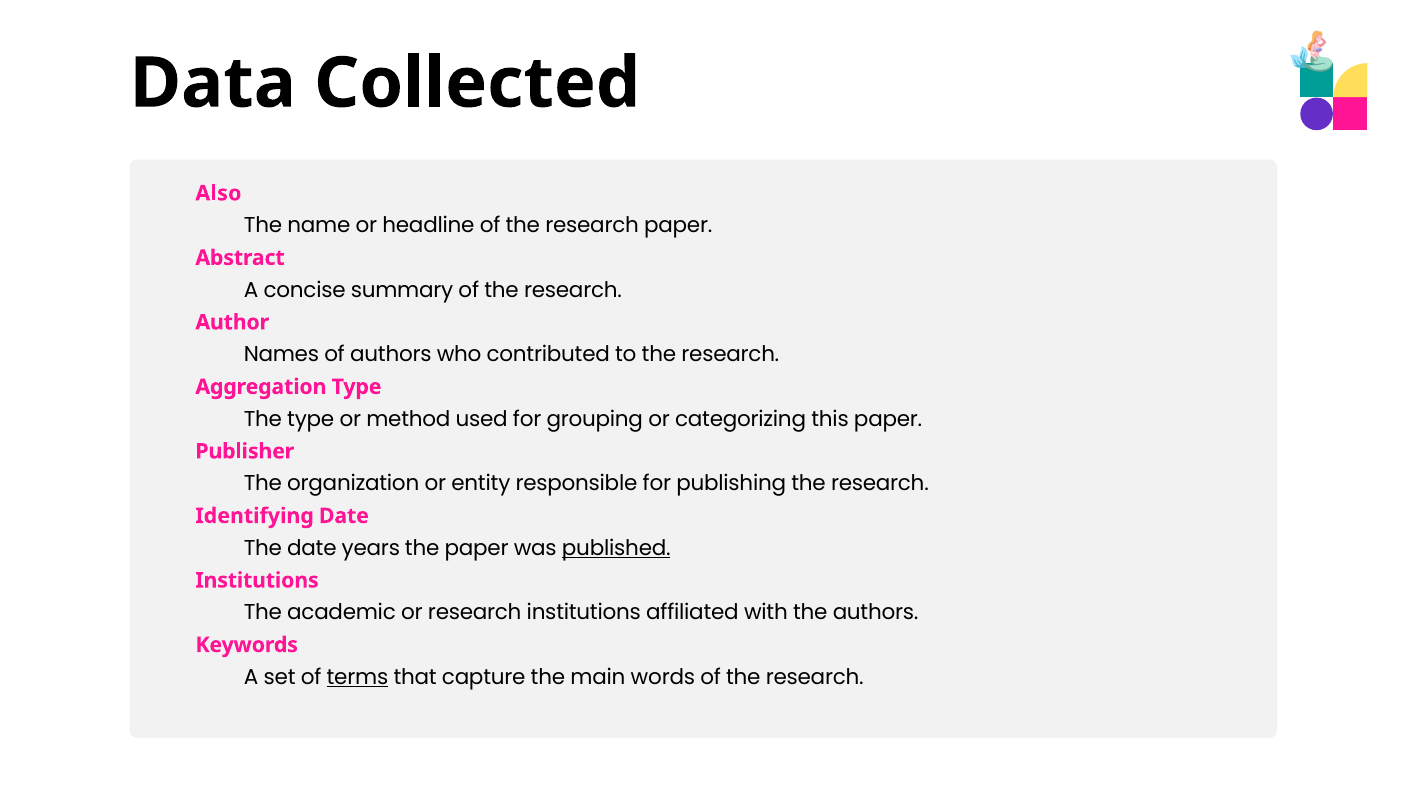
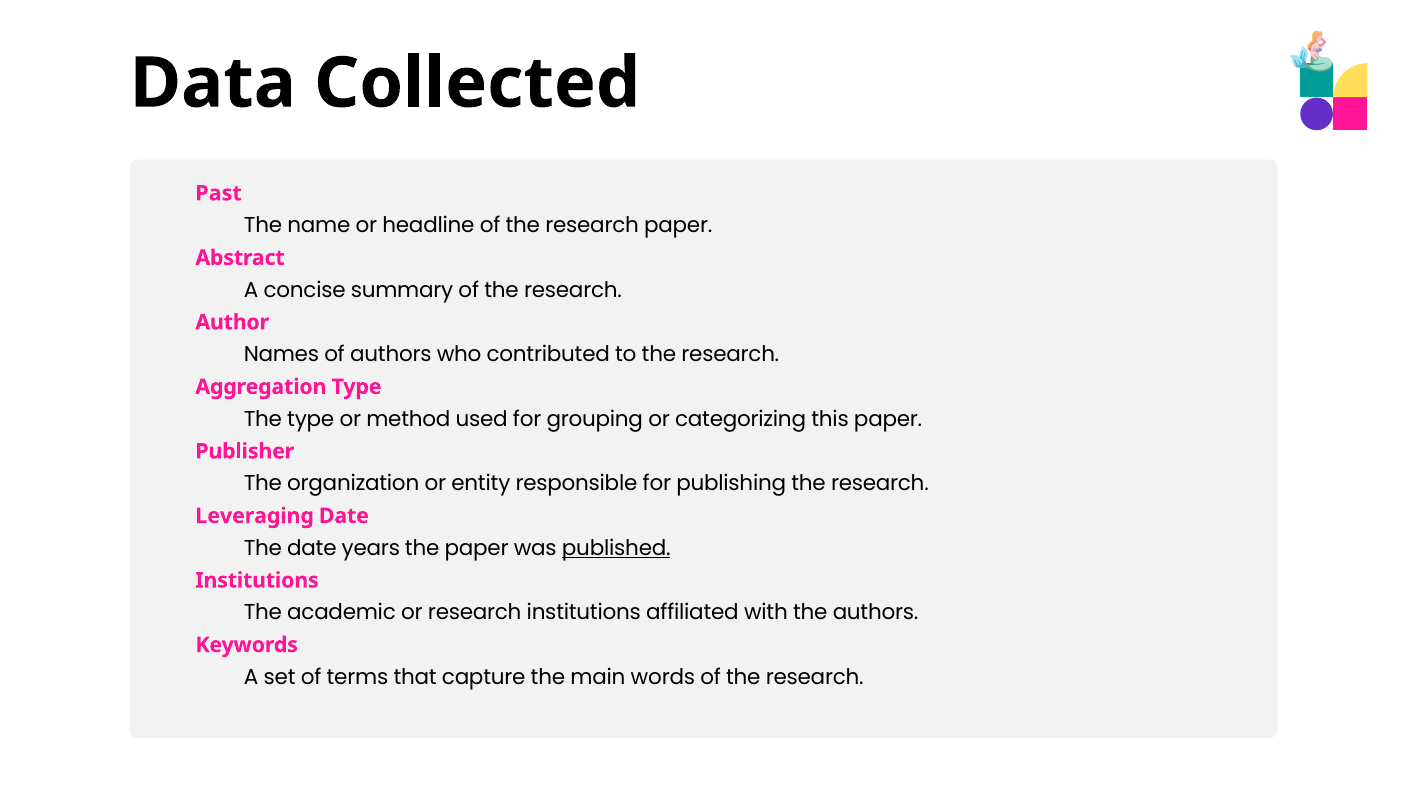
Also: Also -> Past
Identifying: Identifying -> Leveraging
terms underline: present -> none
